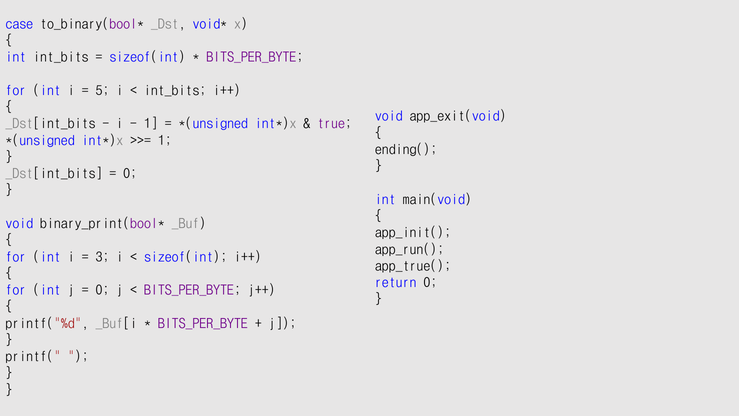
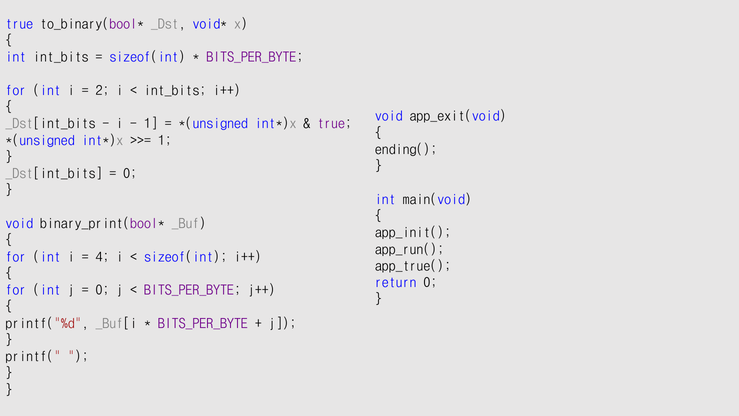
case at (19, 24): case -> true
5: 5 -> 2
3: 3 -> 4
